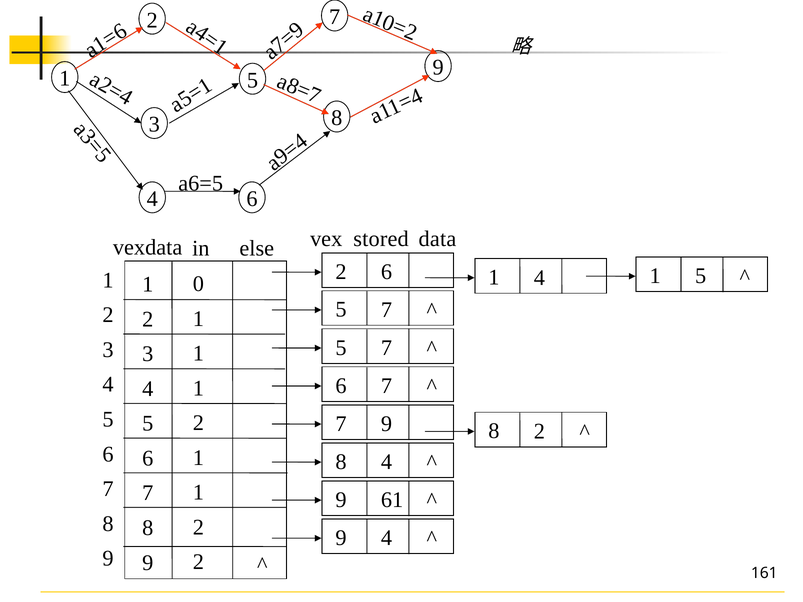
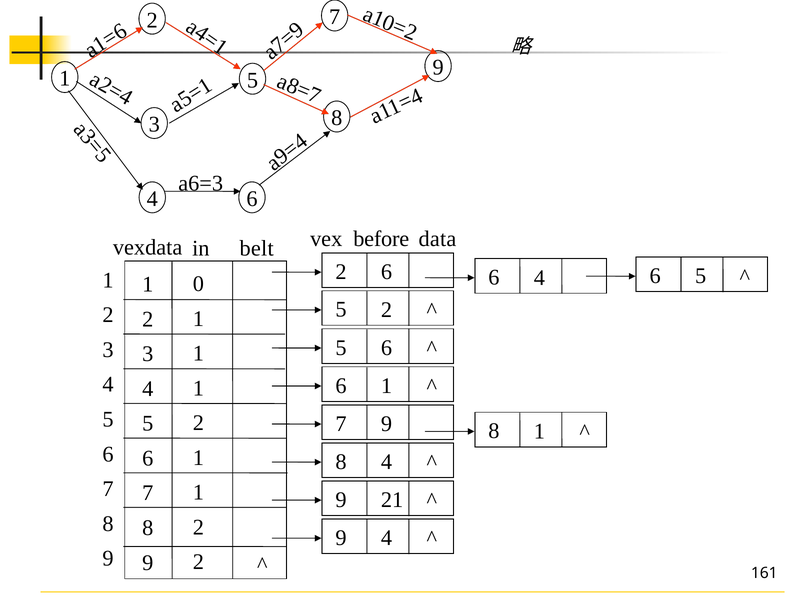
a6=5: a6=5 -> a6=3
stored: stored -> before
else: else -> belt
6 1: 1 -> 6
4 1: 1 -> 6
7 at (387, 310): 7 -> 2
7 at (387, 348): 7 -> 6
7 at (387, 386): 7 -> 1
8 2: 2 -> 1
61: 61 -> 21
